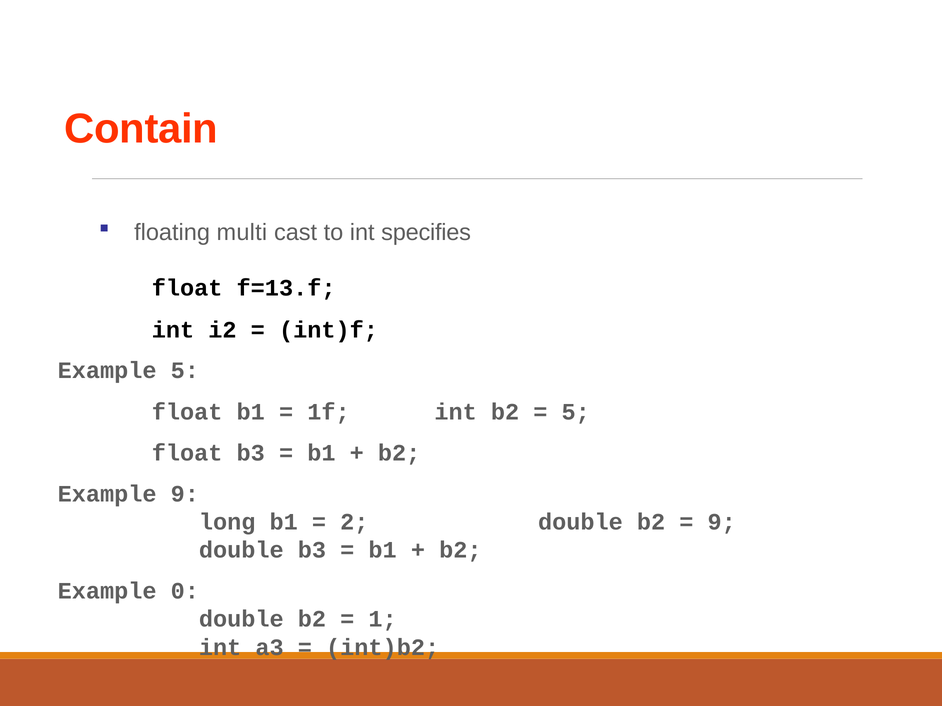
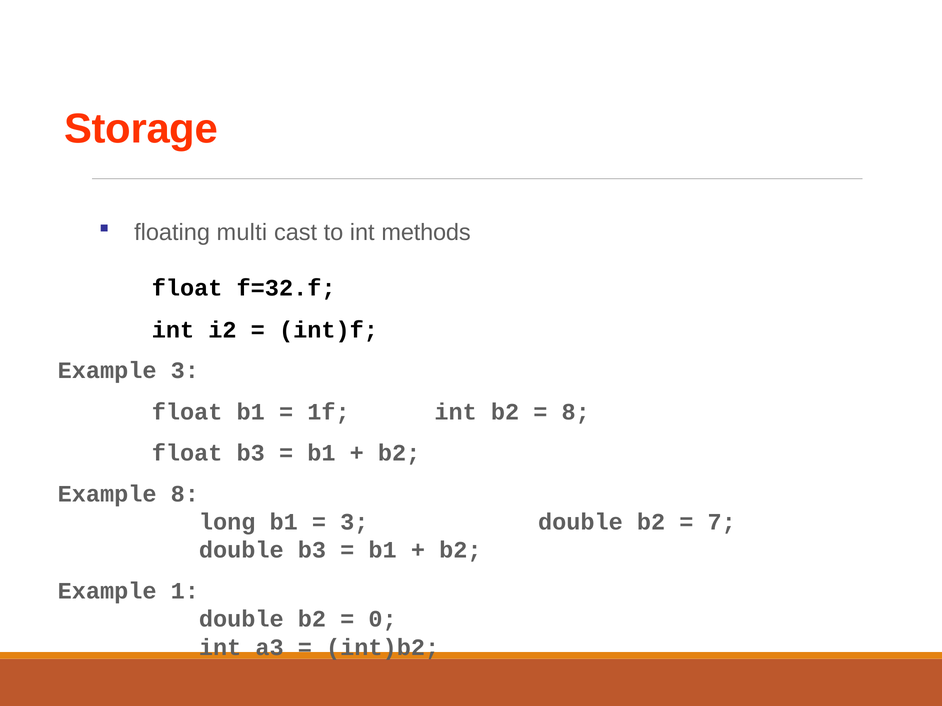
Contain: Contain -> Storage
specifies: specifies -> methods
f=13.f: f=13.f -> f=32.f
Example 5: 5 -> 3
5 at (576, 412): 5 -> 8
Example 9: 9 -> 8
2 at (354, 522): 2 -> 3
9 at (722, 522): 9 -> 7
0: 0 -> 1
1: 1 -> 0
